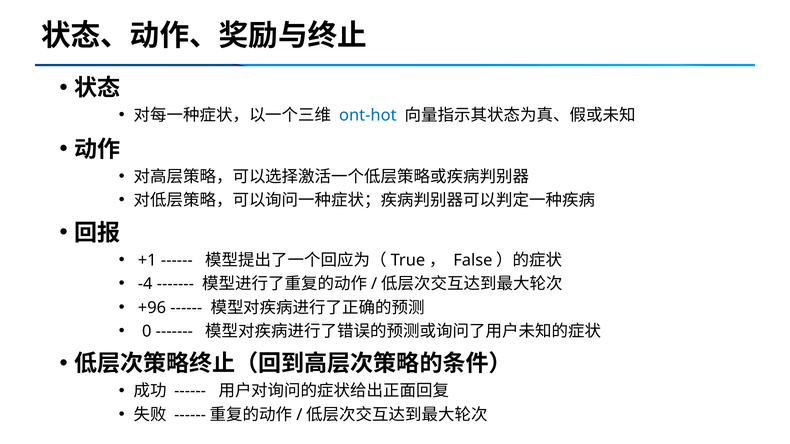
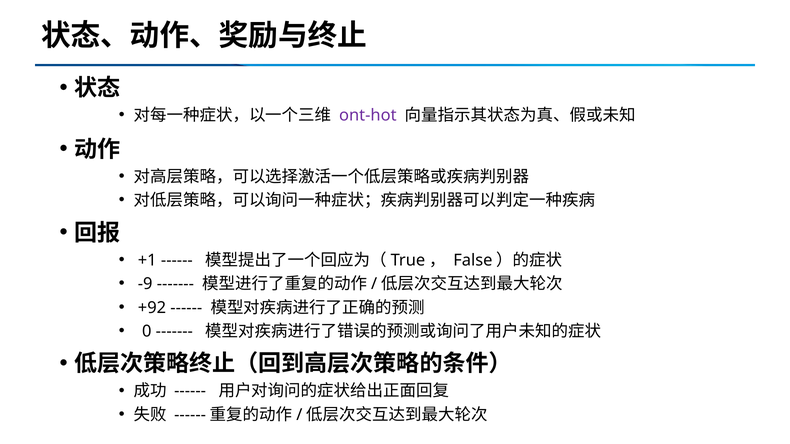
ont-hot colour: blue -> purple
-4: -4 -> -9
+96: +96 -> +92
